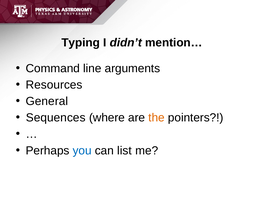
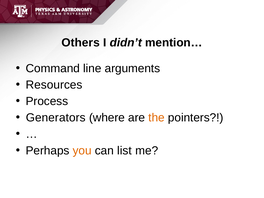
Typing: Typing -> Others
General: General -> Process
Sequences: Sequences -> Generators
you colour: blue -> orange
